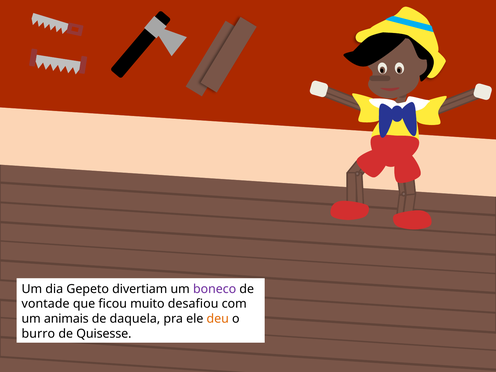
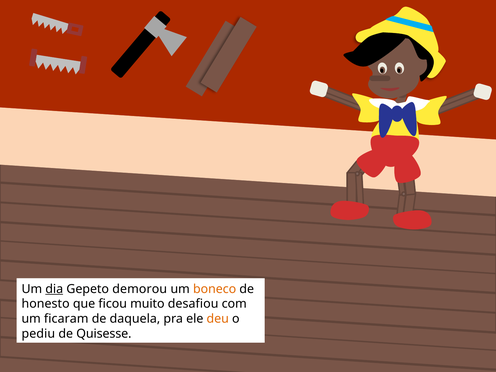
dia underline: none -> present
divertiam: divertiam -> demorou
boneco colour: purple -> orange
vontade: vontade -> honesto
animais: animais -> ficaram
burro: burro -> pediu
